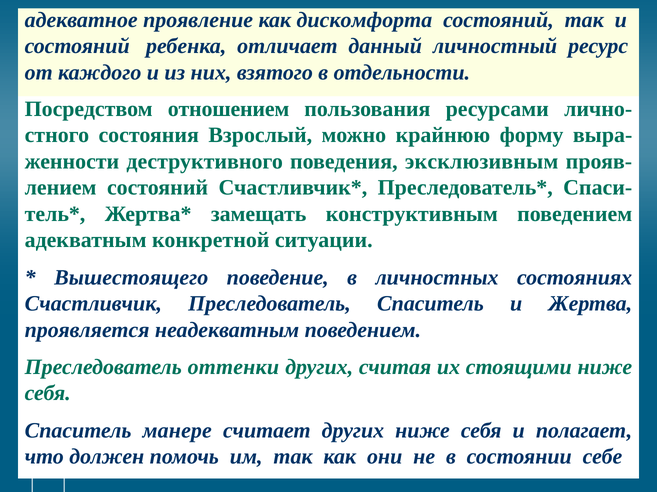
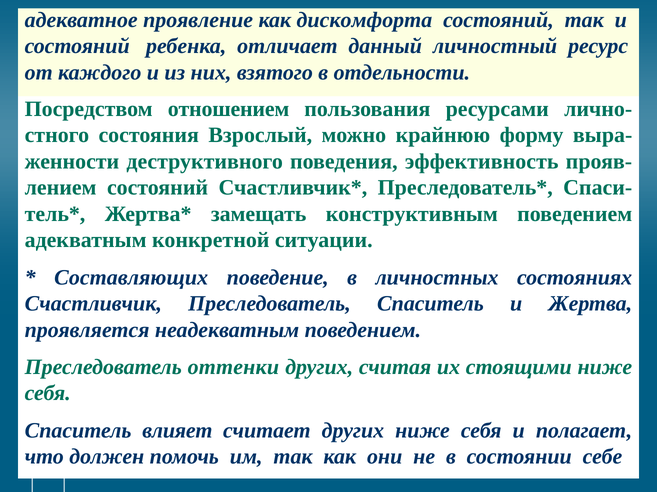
эксклюзивным: эксклюзивным -> эффективность
Вышестоящего: Вышестоящего -> Составляющих
манере: манере -> влияет
